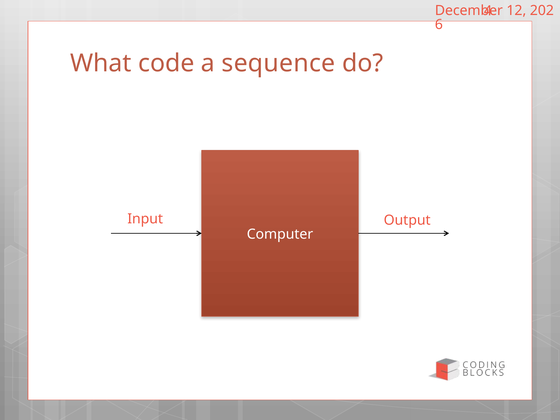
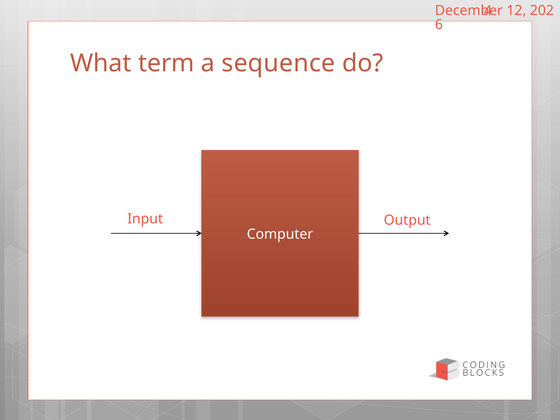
code: code -> term
